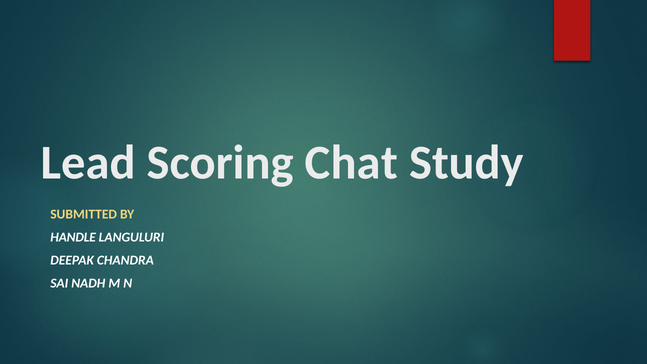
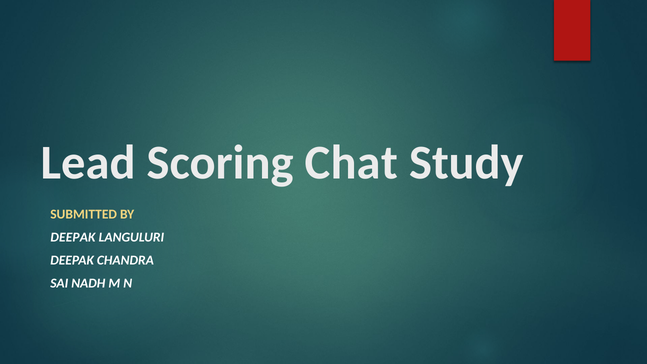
HANDLE at (73, 237): HANDLE -> DEEPAK
